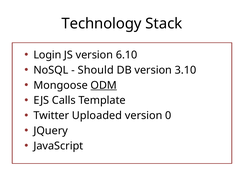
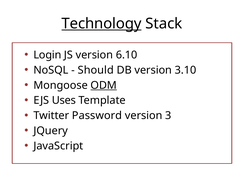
Technology underline: none -> present
Calls: Calls -> Uses
Uploaded: Uploaded -> Password
0: 0 -> 3
